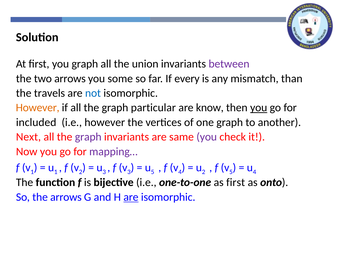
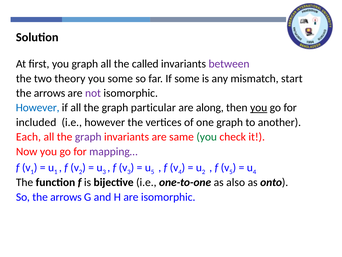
union: union -> called
two arrows: arrows -> theory
If every: every -> some
than: than -> start
travels at (49, 93): travels -> arrows
not colour: blue -> purple
However at (38, 107) colour: orange -> blue
know: know -> along
Next: Next -> Each
you at (207, 137) colour: purple -> green
as first: first -> also
are at (131, 197) underline: present -> none
